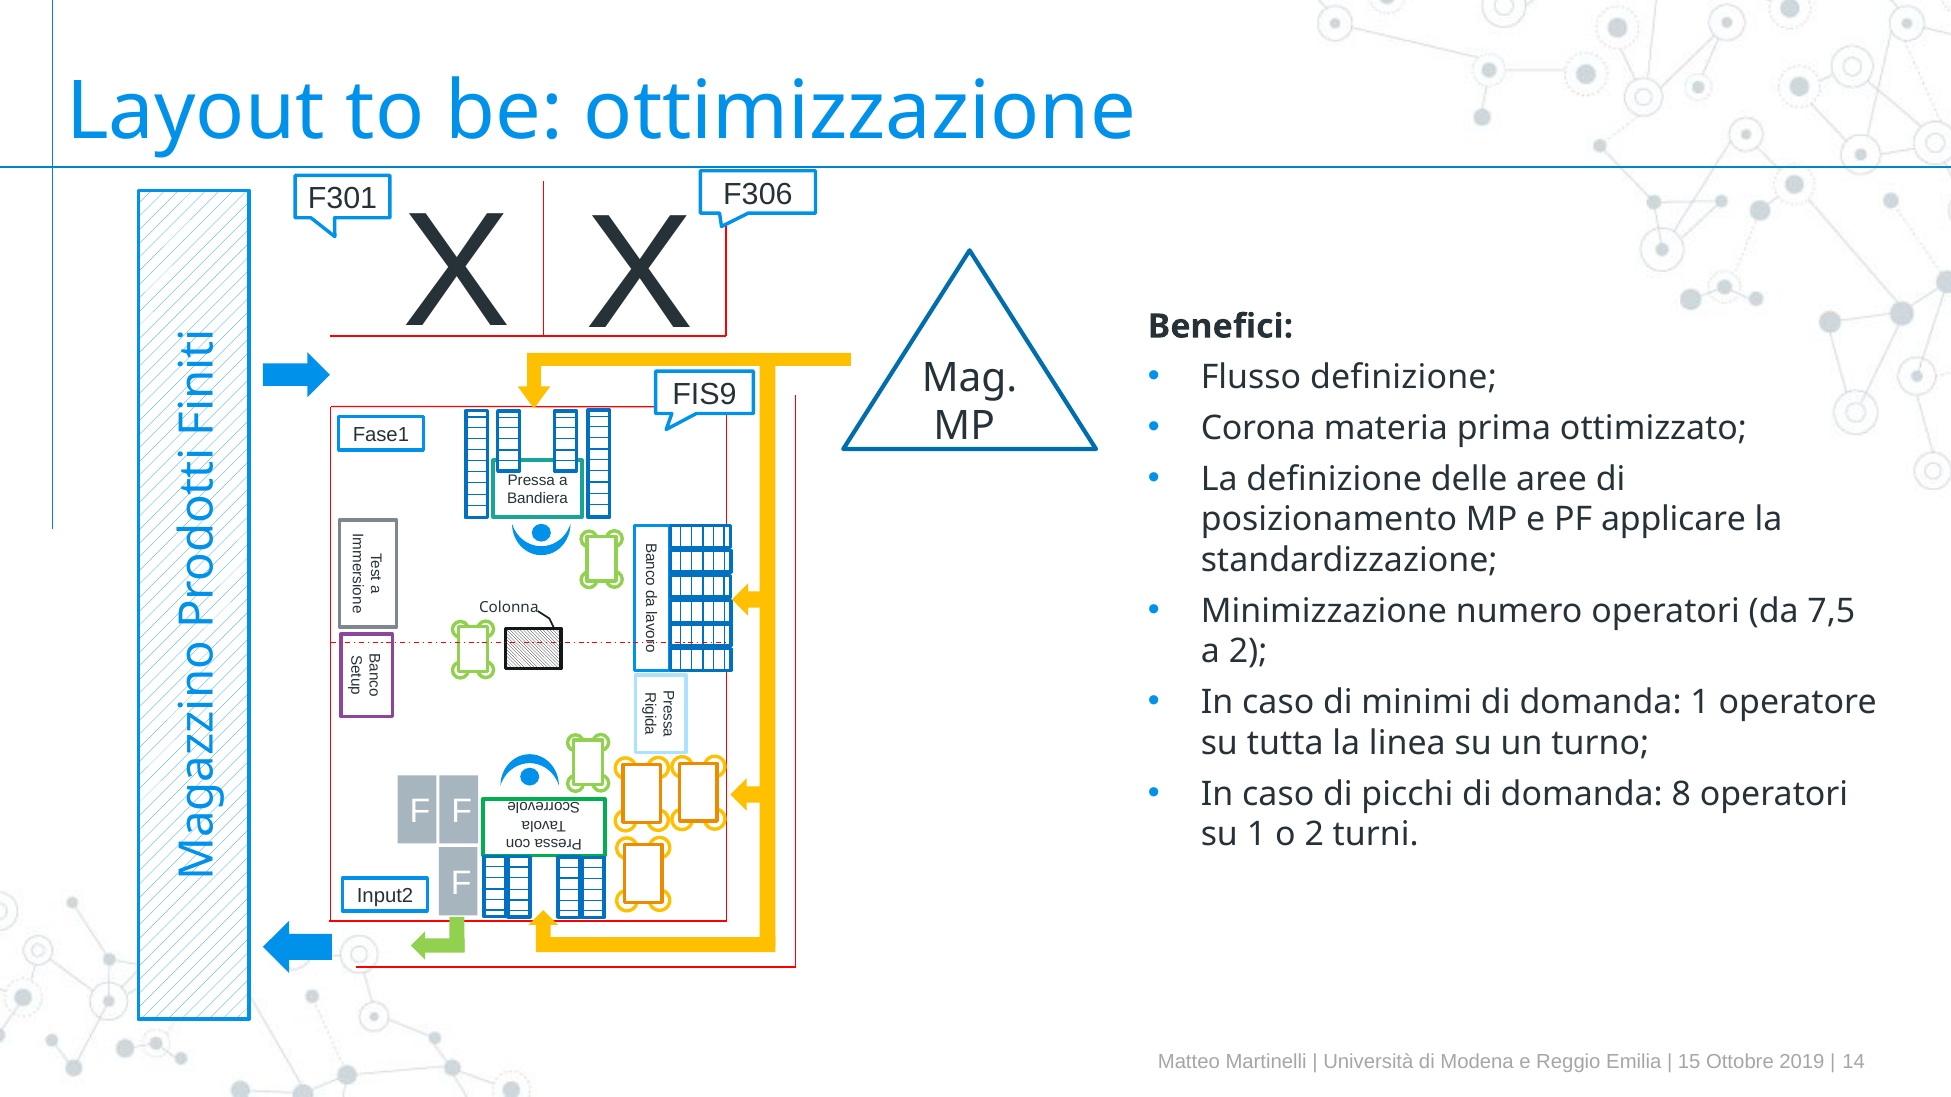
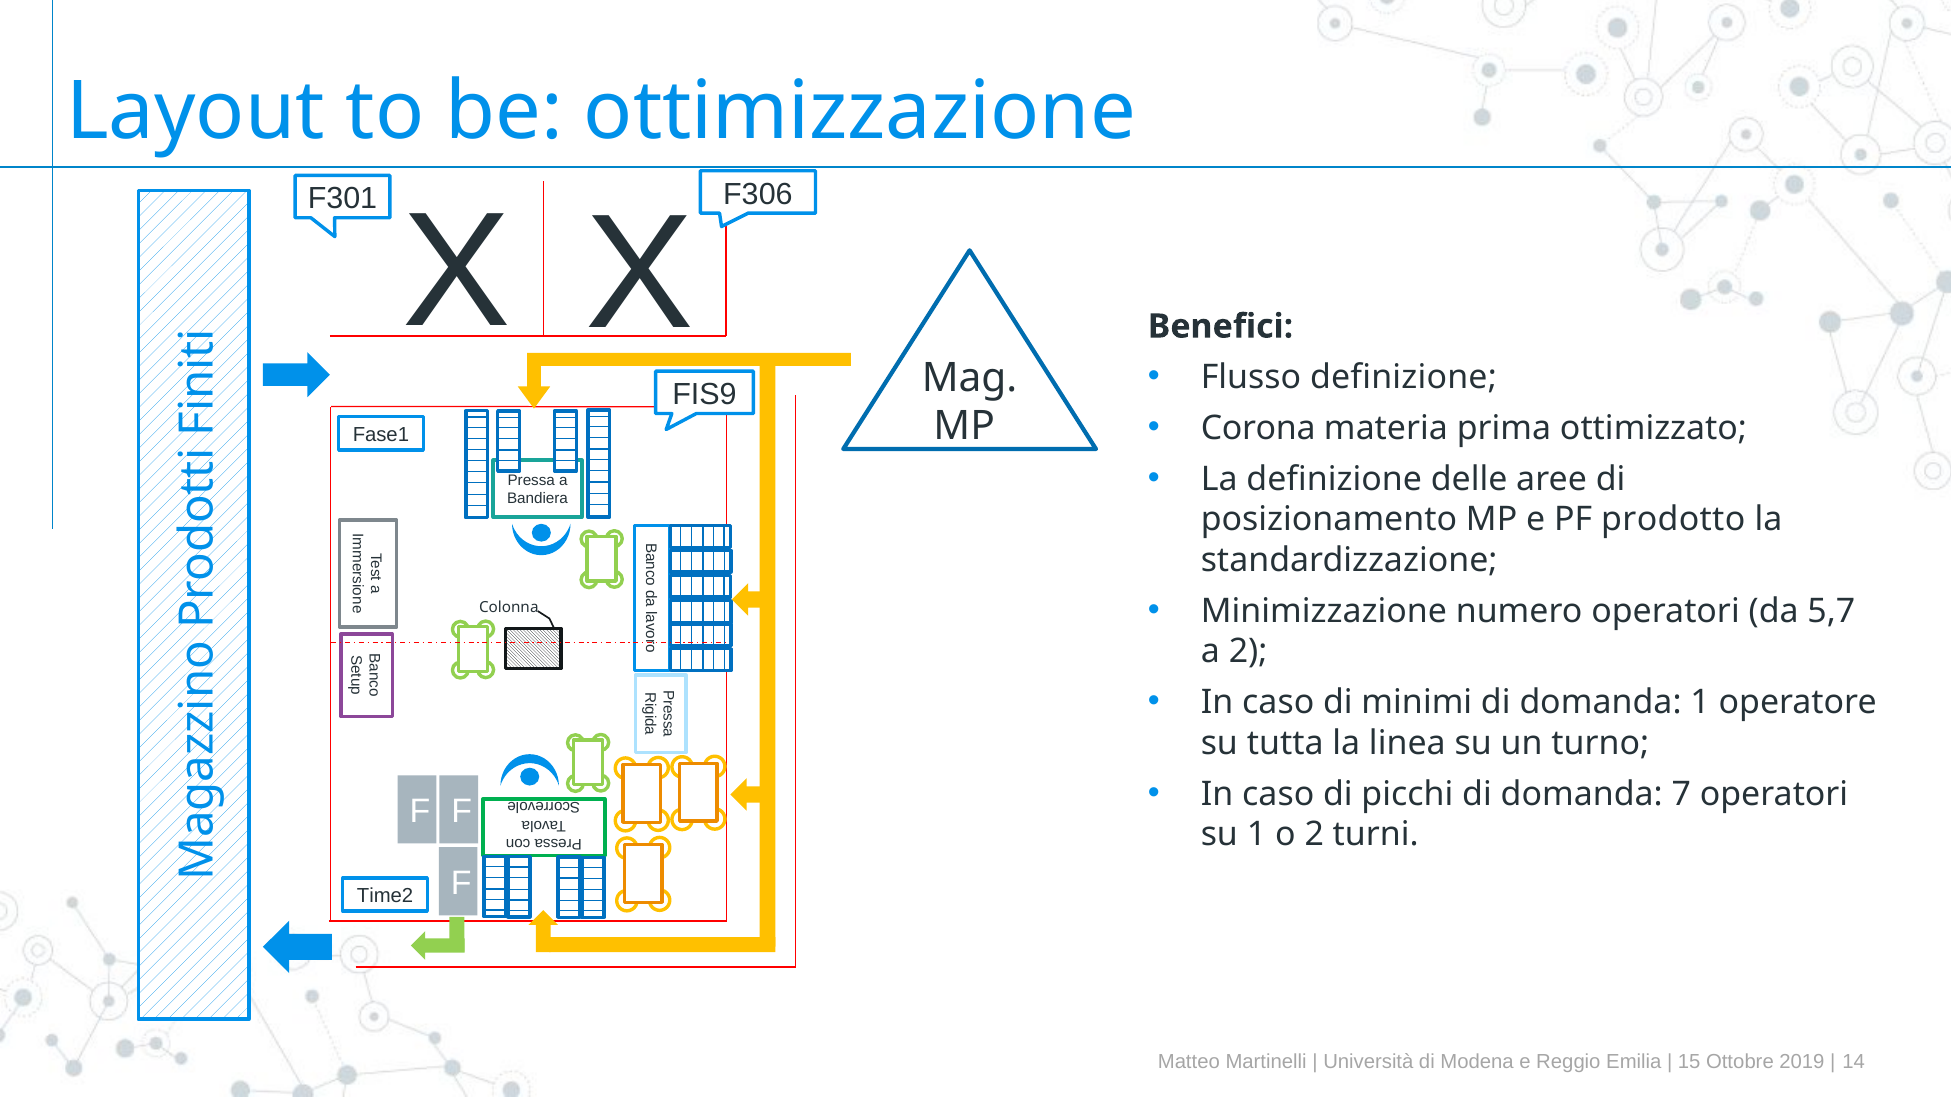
applicare: applicare -> prodotto
7,5: 7,5 -> 5,7
8: 8 -> 7
Input2: Input2 -> Time2
